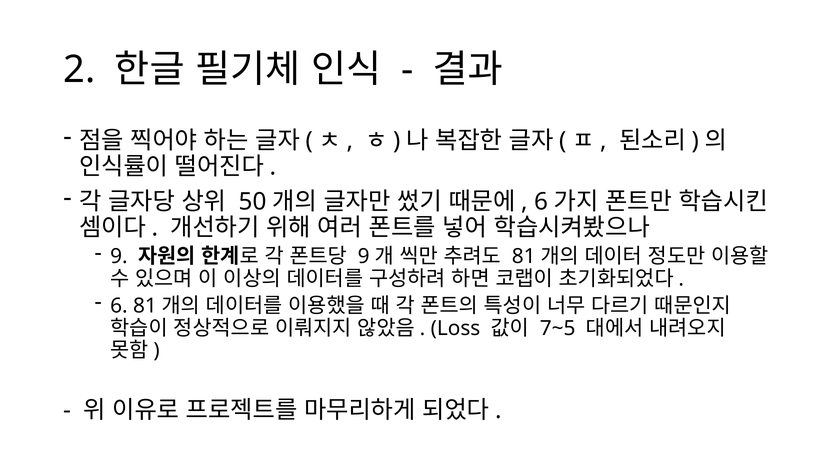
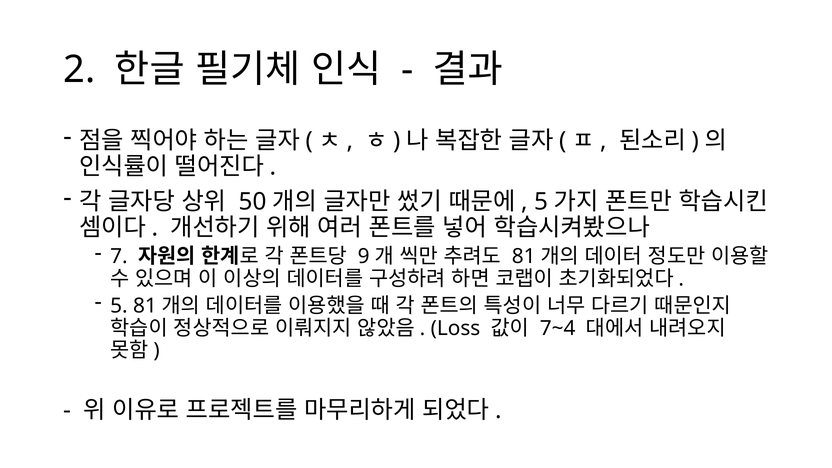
6 at (541, 202): 6 -> 5
9 at (119, 256): 9 -> 7
6 at (119, 306): 6 -> 5
7~5: 7~5 -> 7~4
